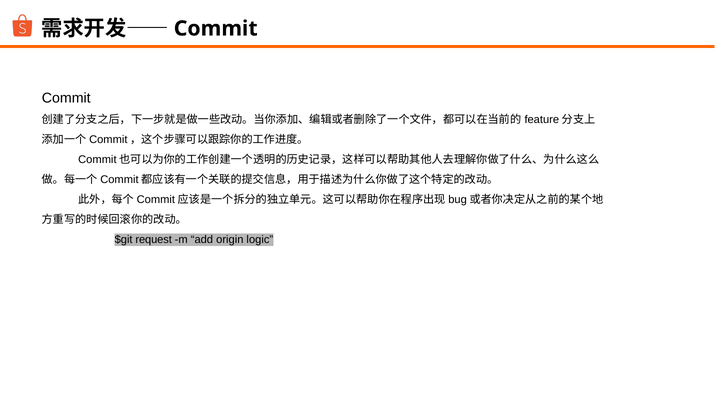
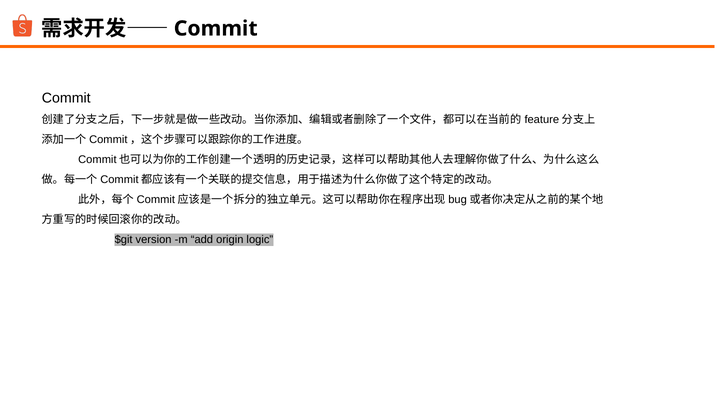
request: request -> version
